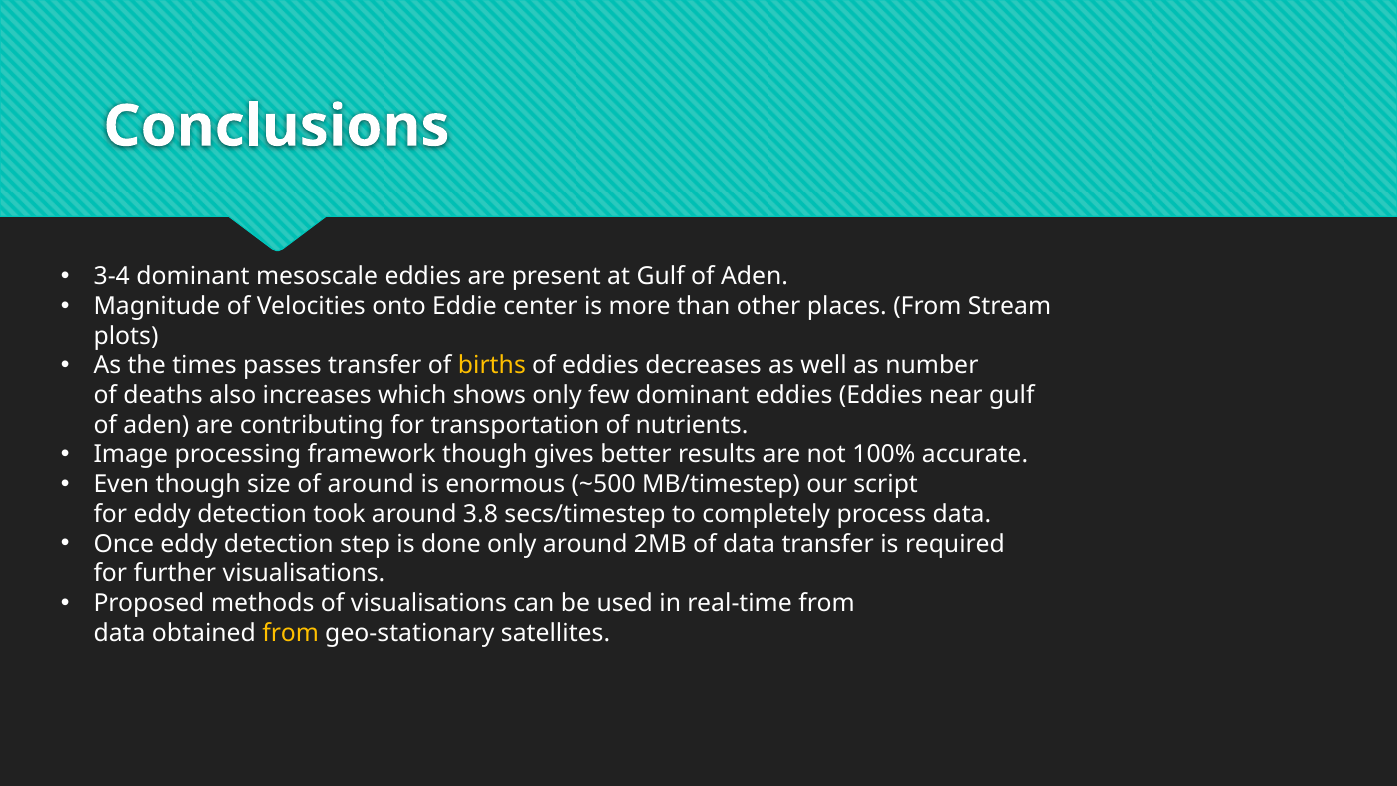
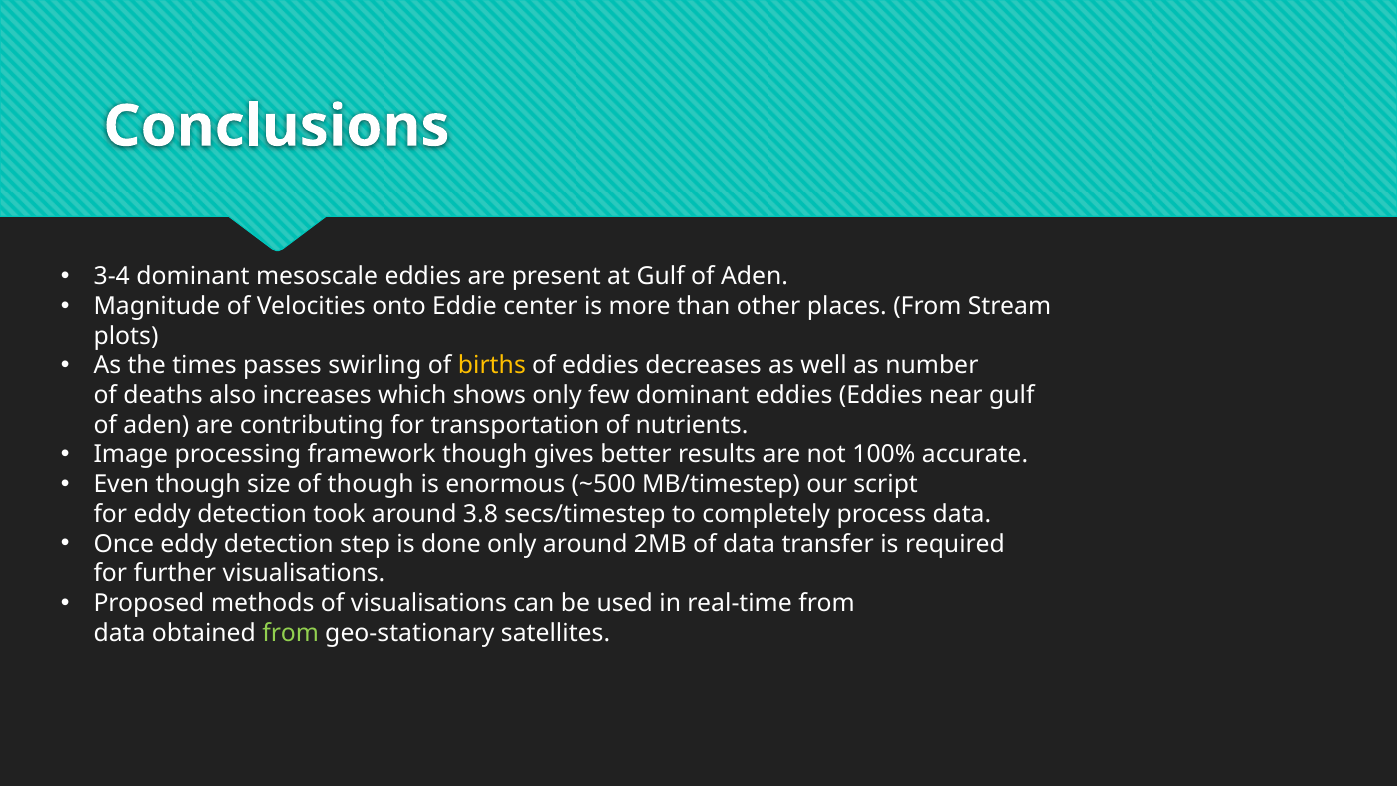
passes transfer: transfer -> swirling
of around: around -> though
from at (291, 633) colour: yellow -> light green
